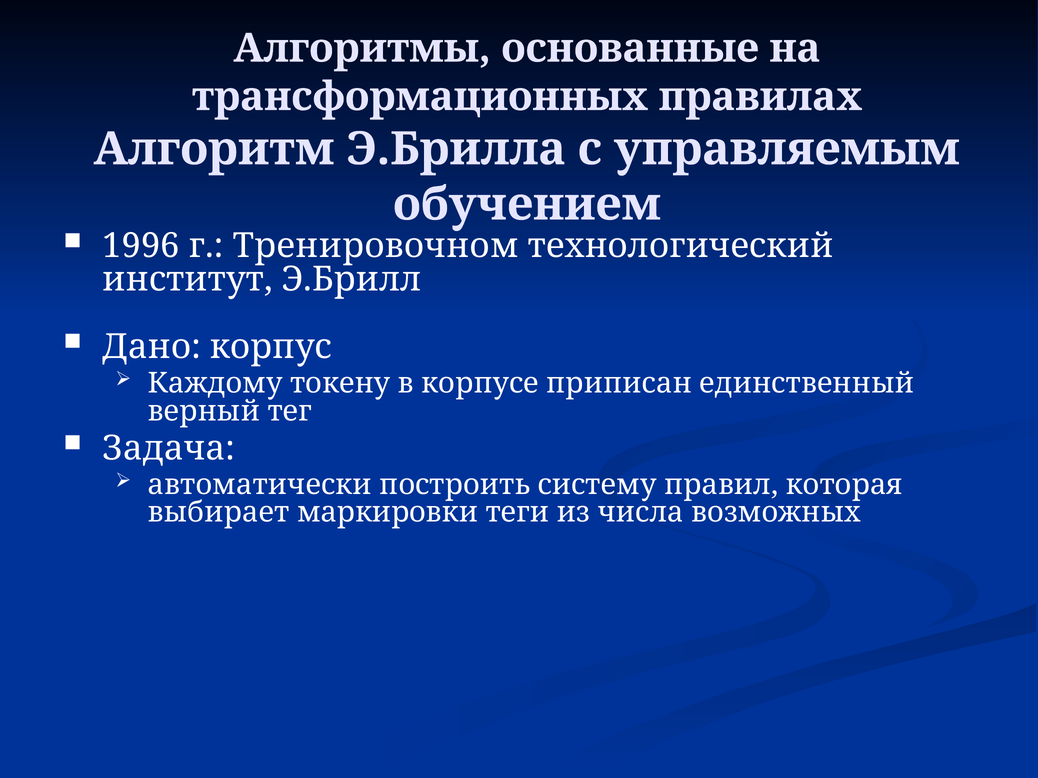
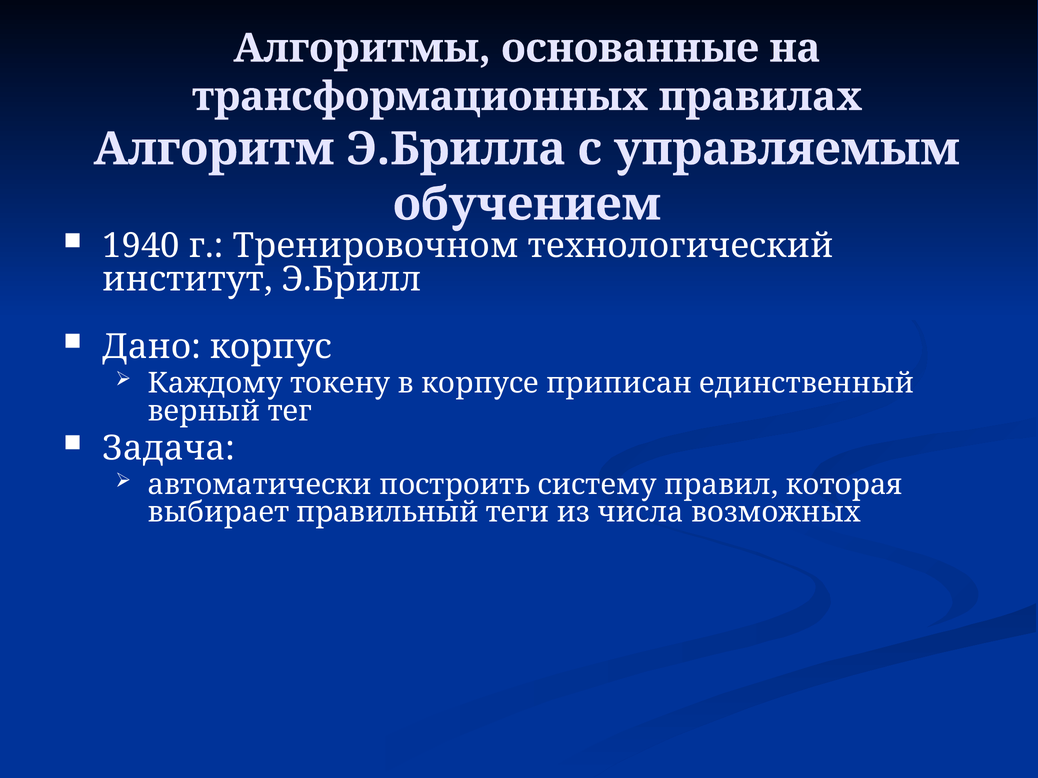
1996: 1996 -> 1940
маркировки: маркировки -> правильный
